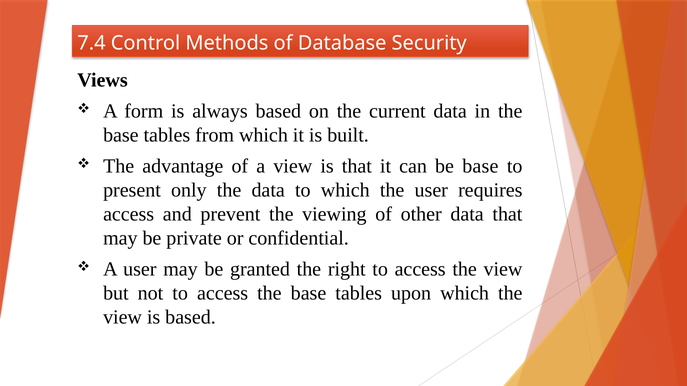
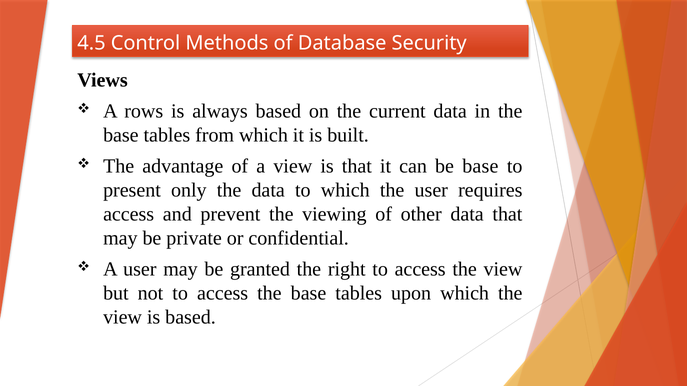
7.4: 7.4 -> 4.5
form: form -> rows
